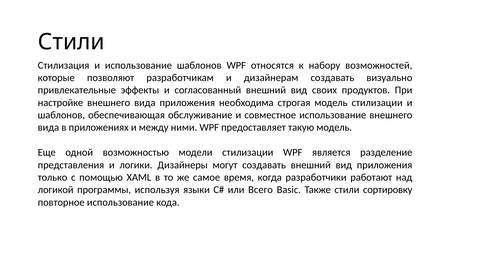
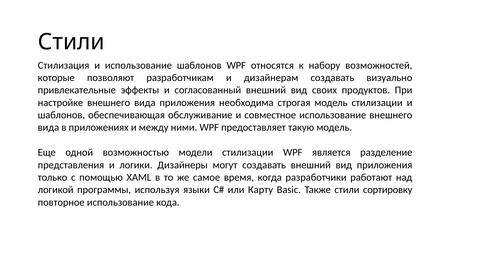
Всего: Всего -> Карту
